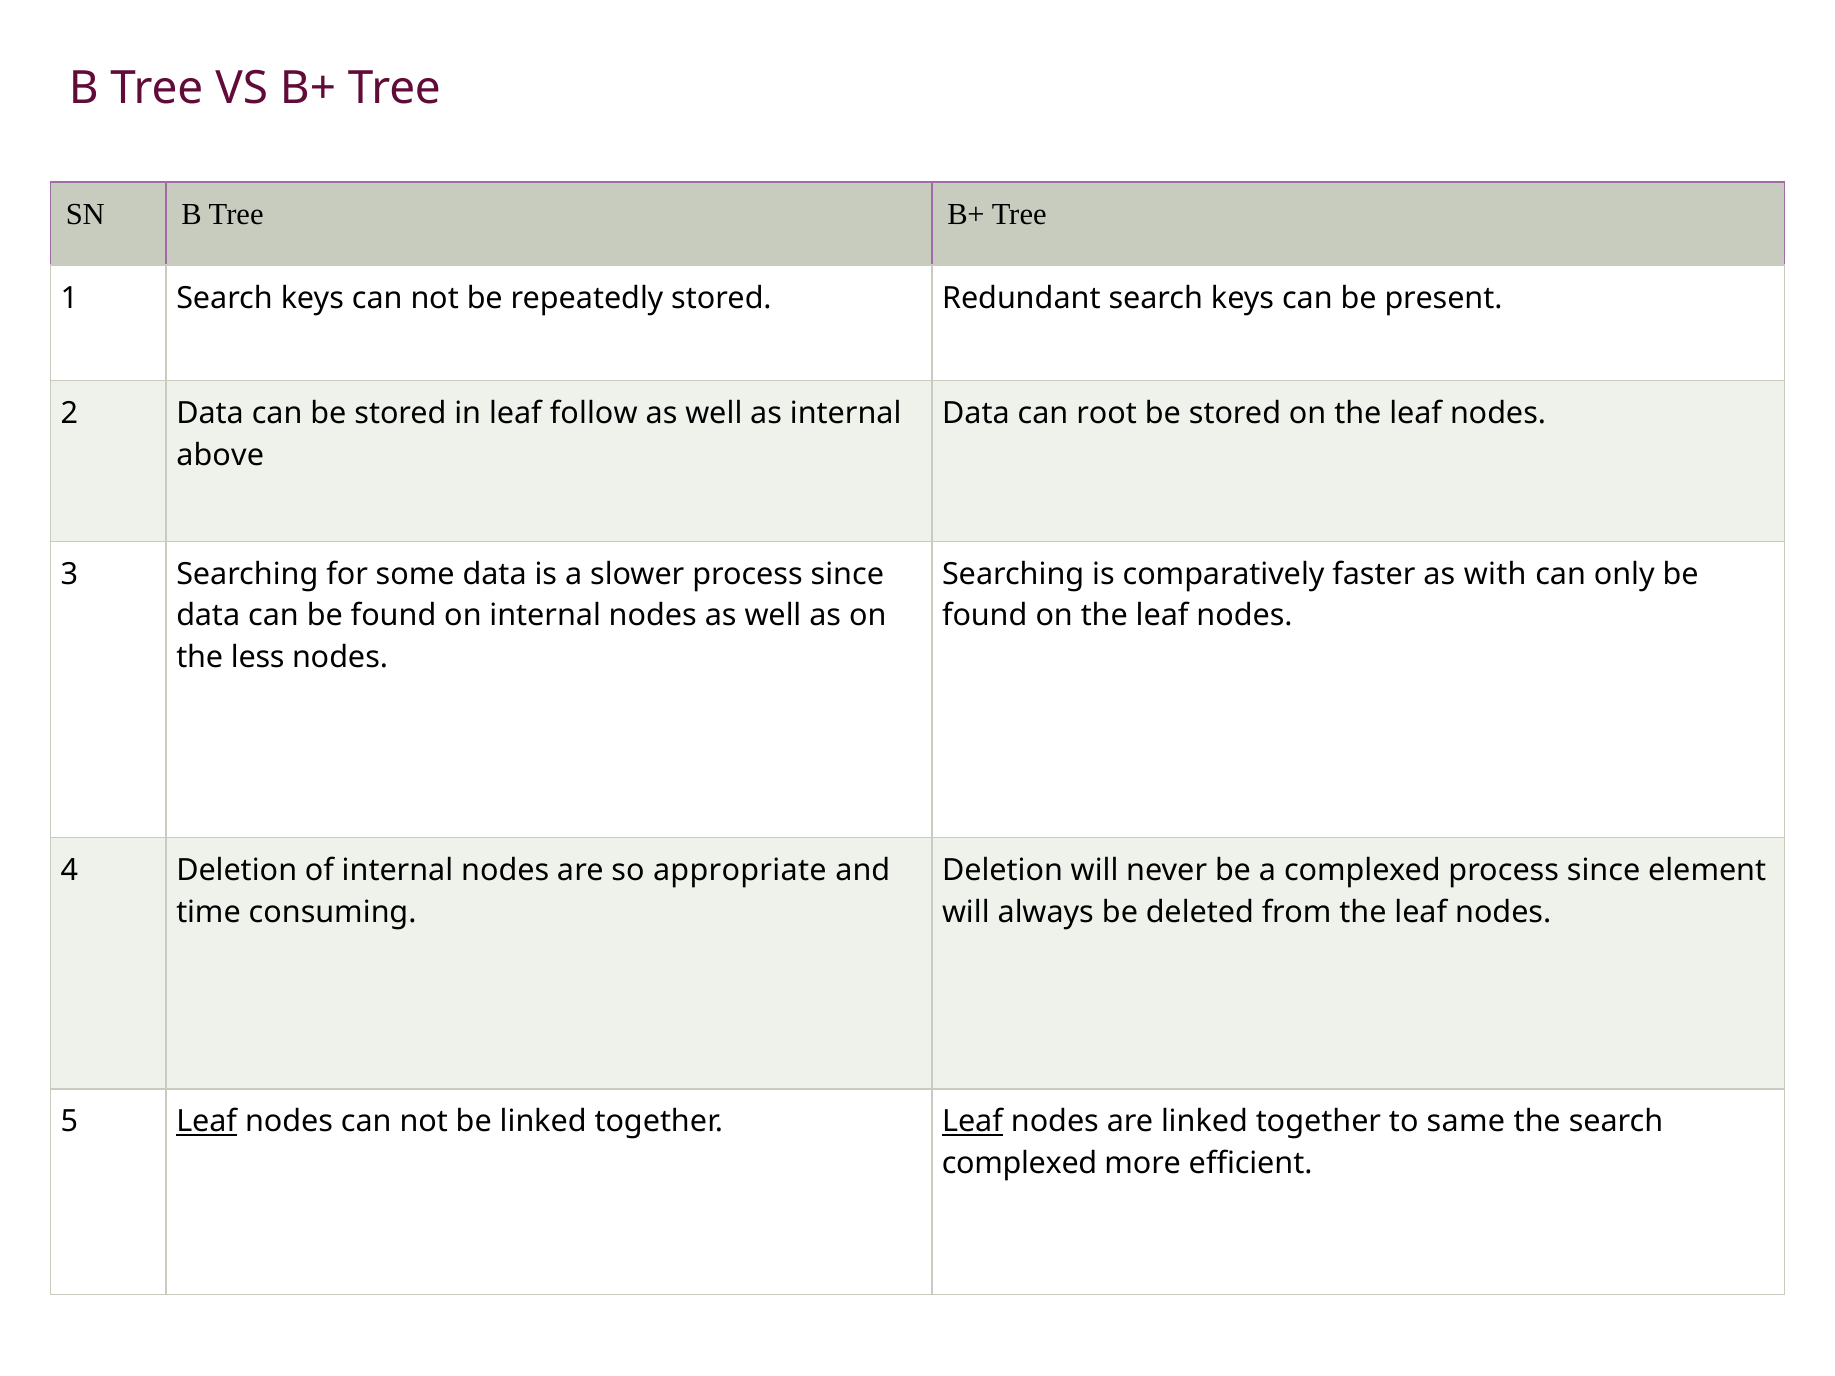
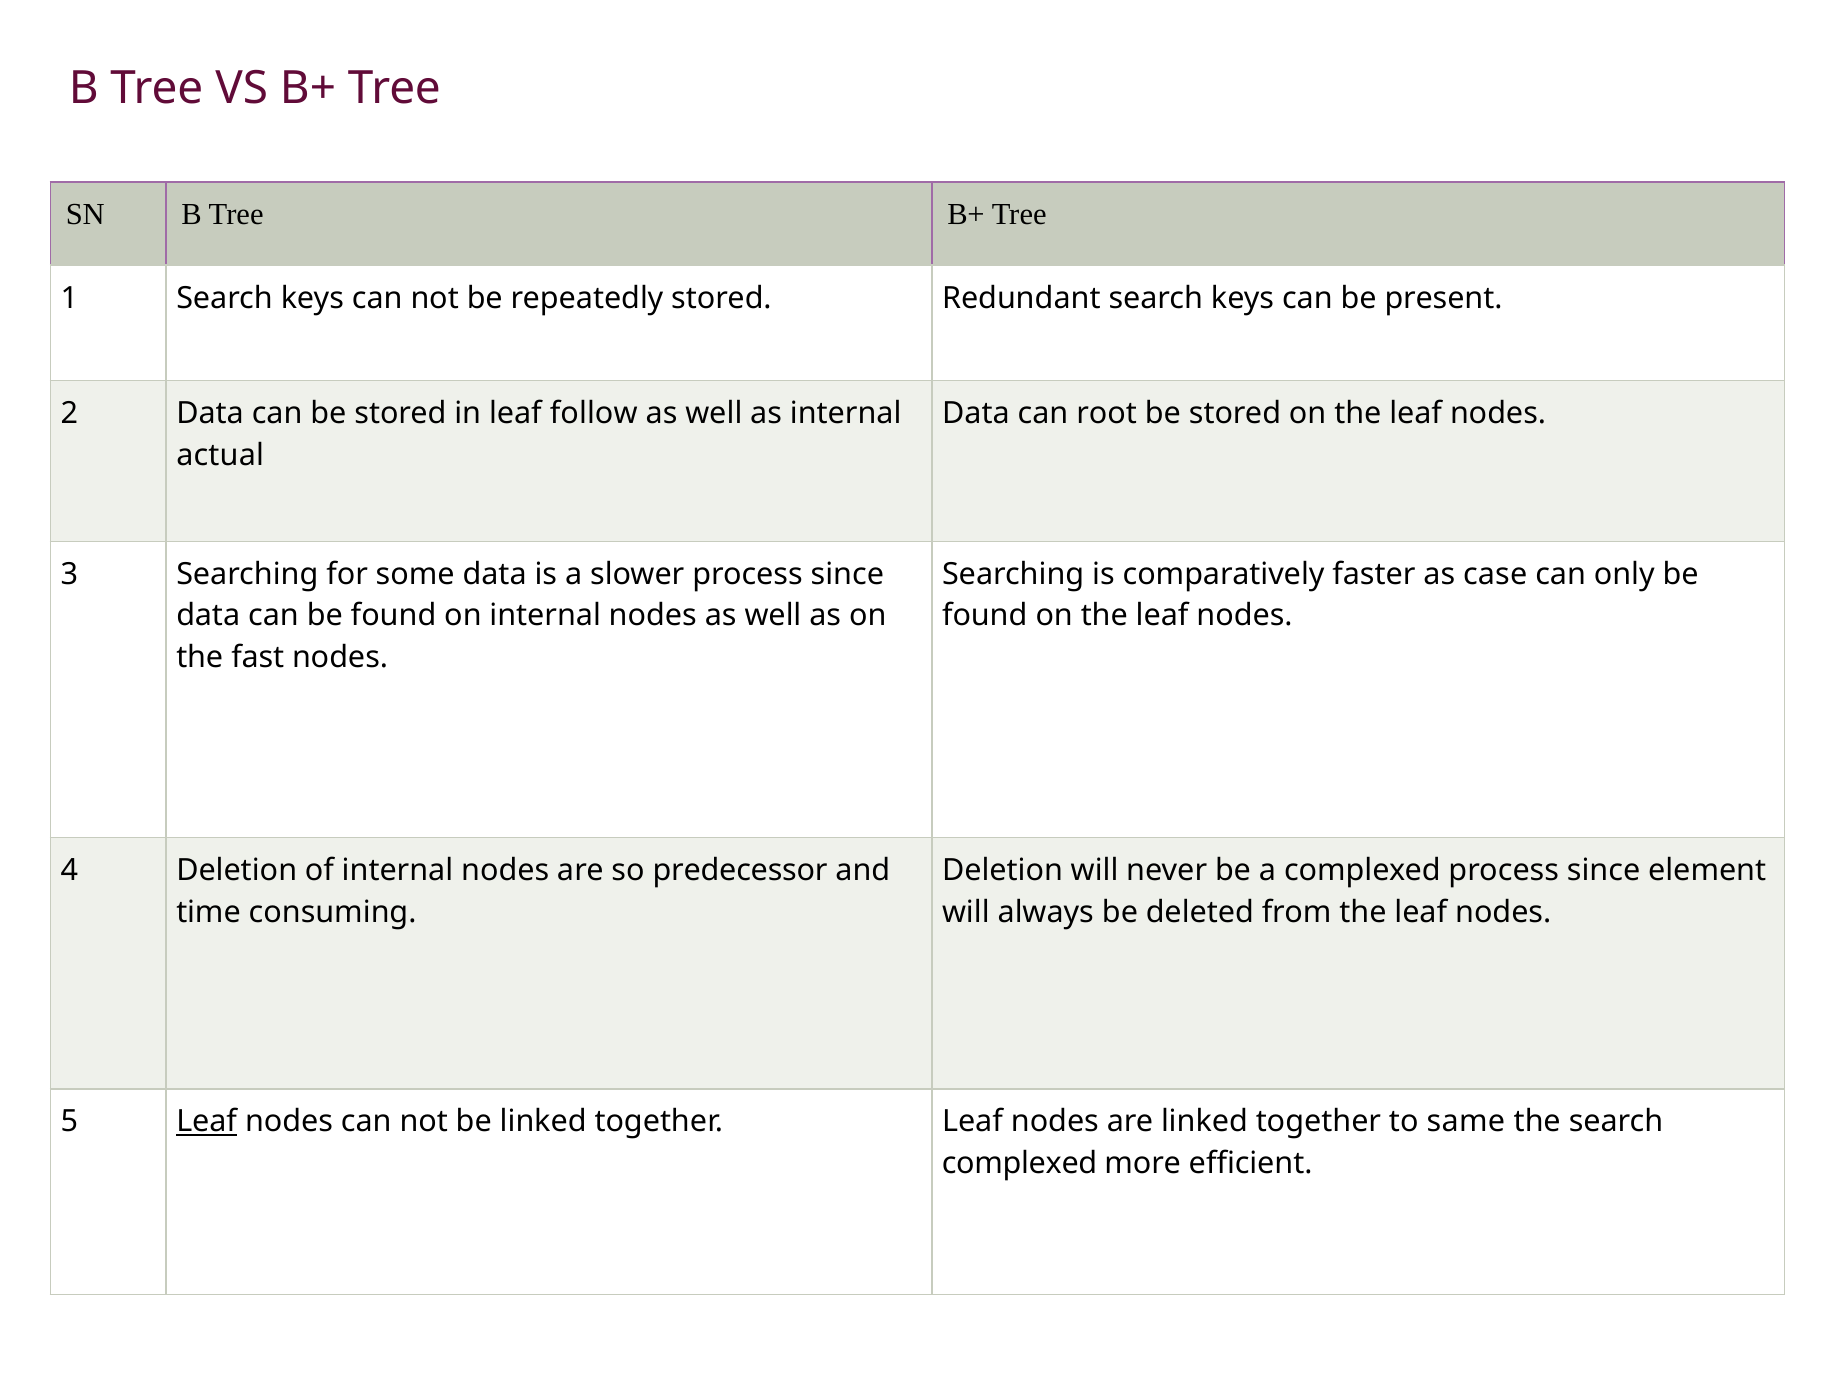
above: above -> actual
with: with -> case
less: less -> fast
appropriate: appropriate -> predecessor
Leaf at (972, 1122) underline: present -> none
